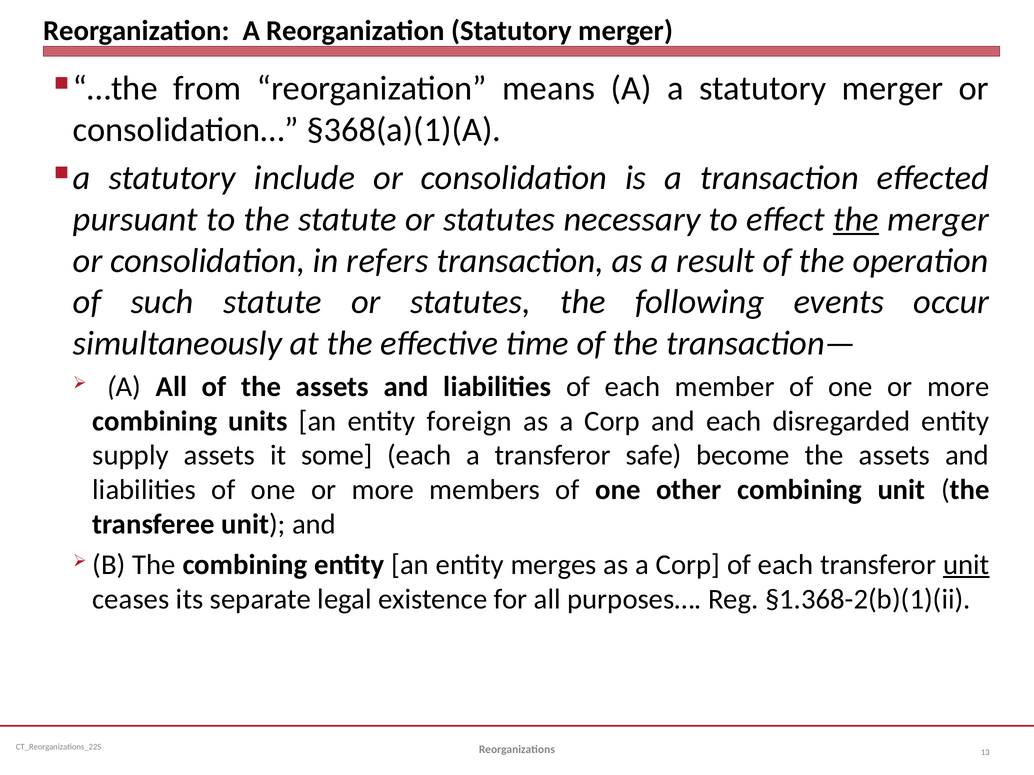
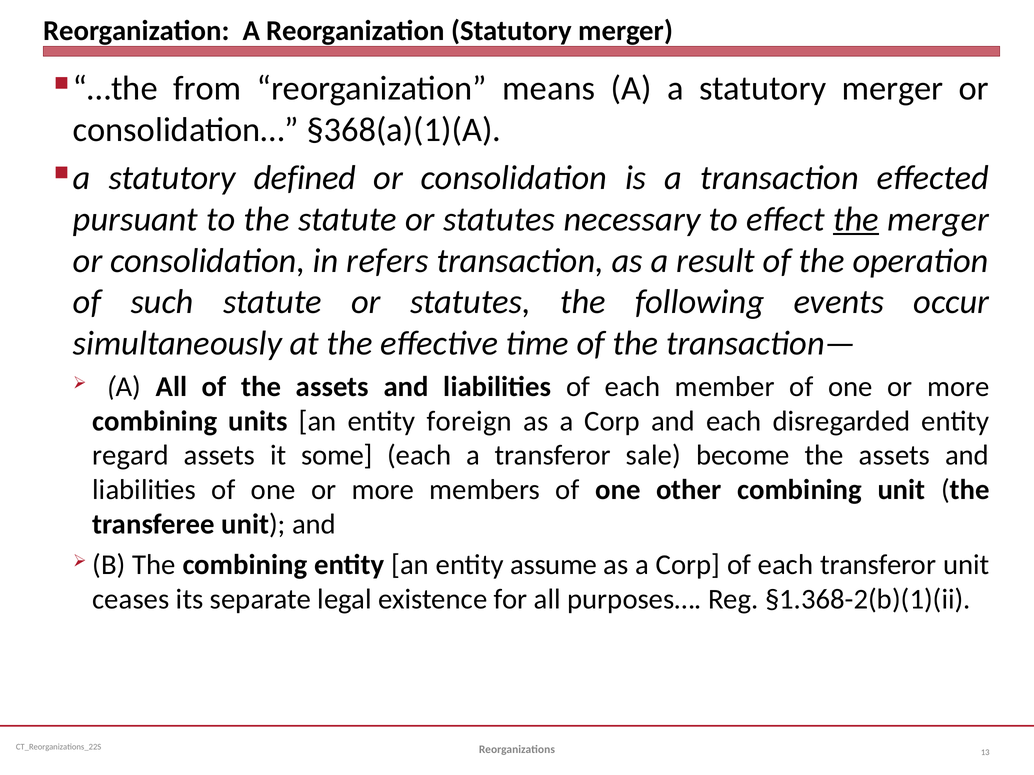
include: include -> defined
supply: supply -> regard
safe: safe -> sale
merges: merges -> assume
unit at (966, 565) underline: present -> none
